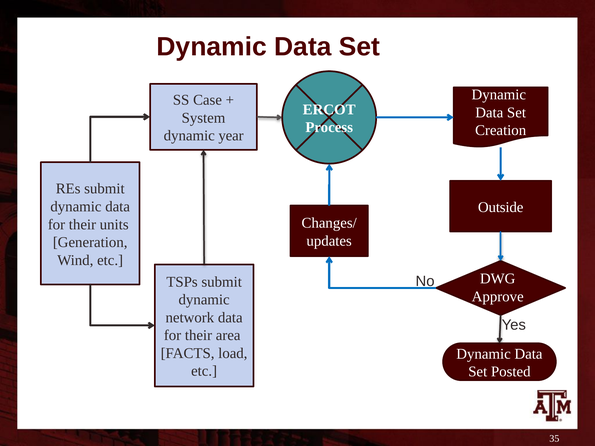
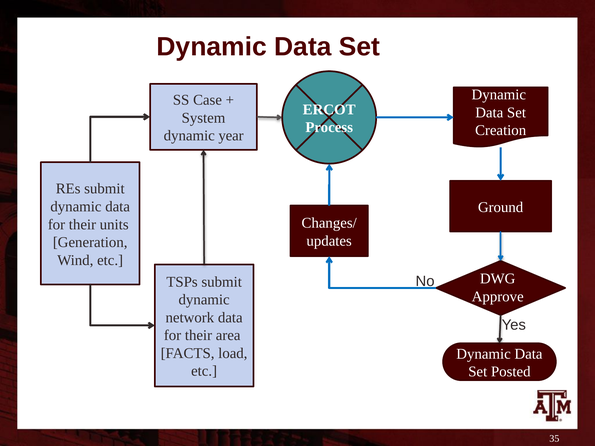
Outside: Outside -> Ground
